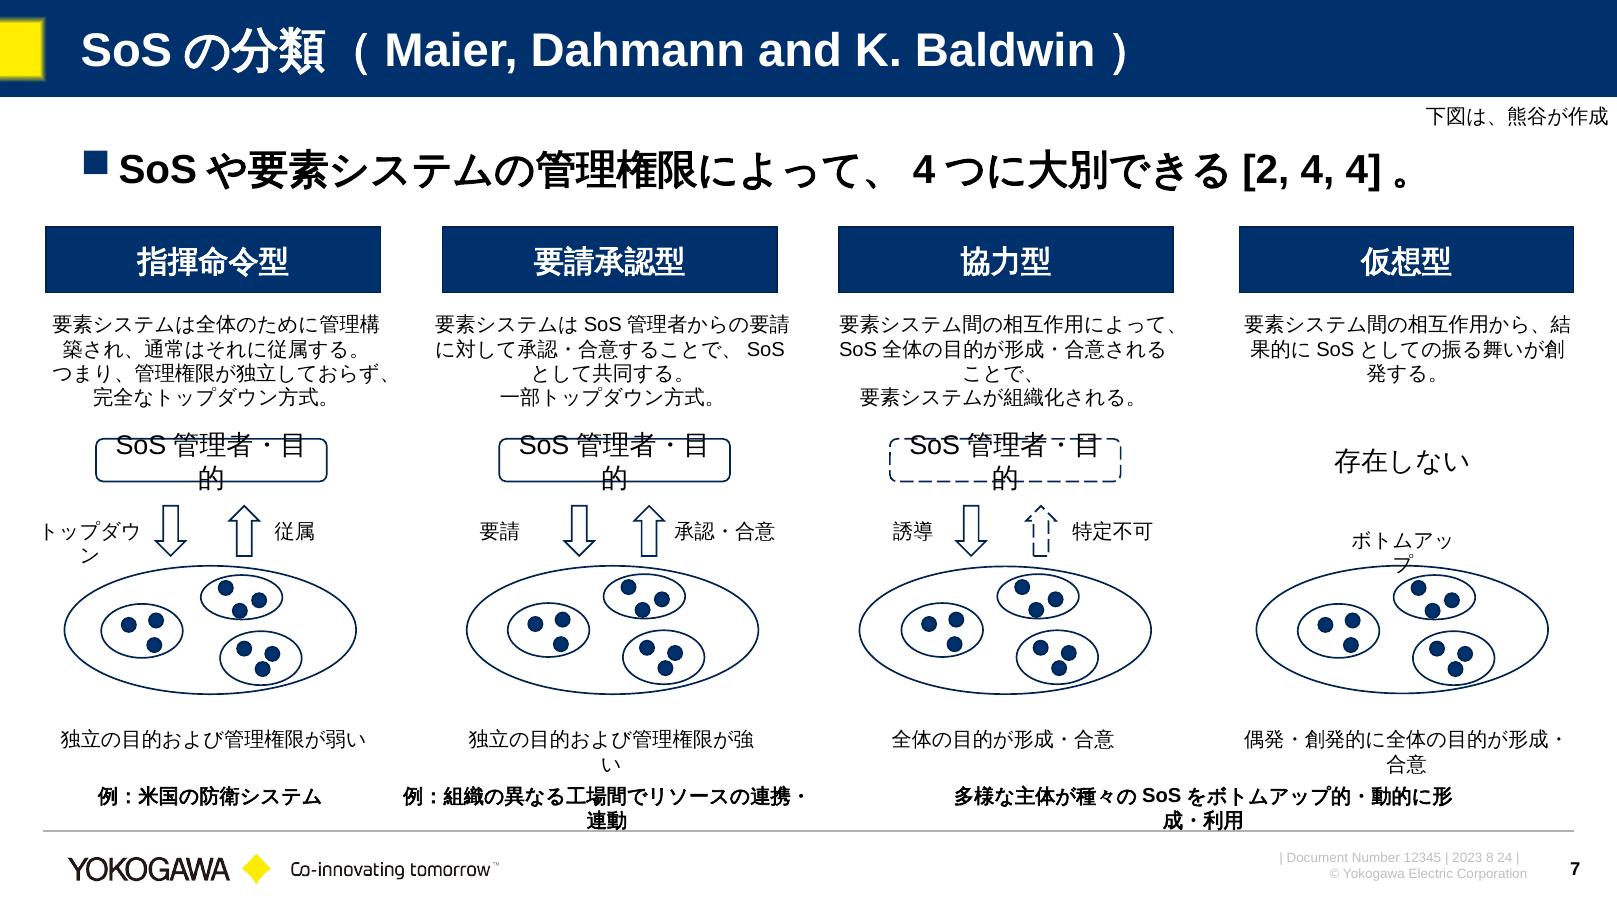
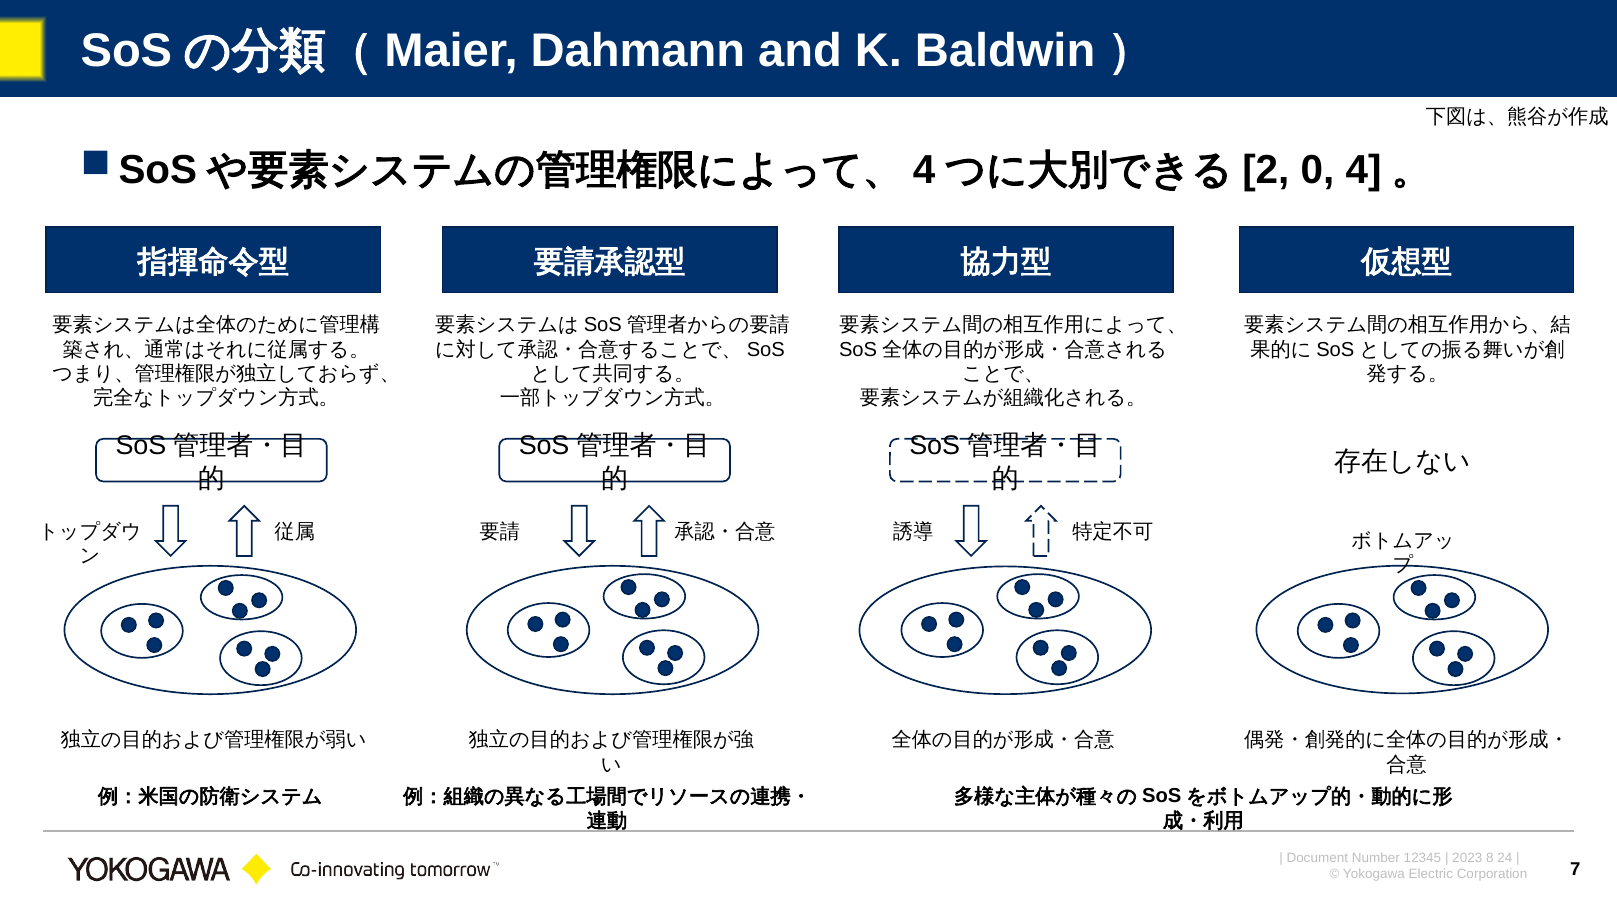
4 at (1317, 170): 4 -> 0
